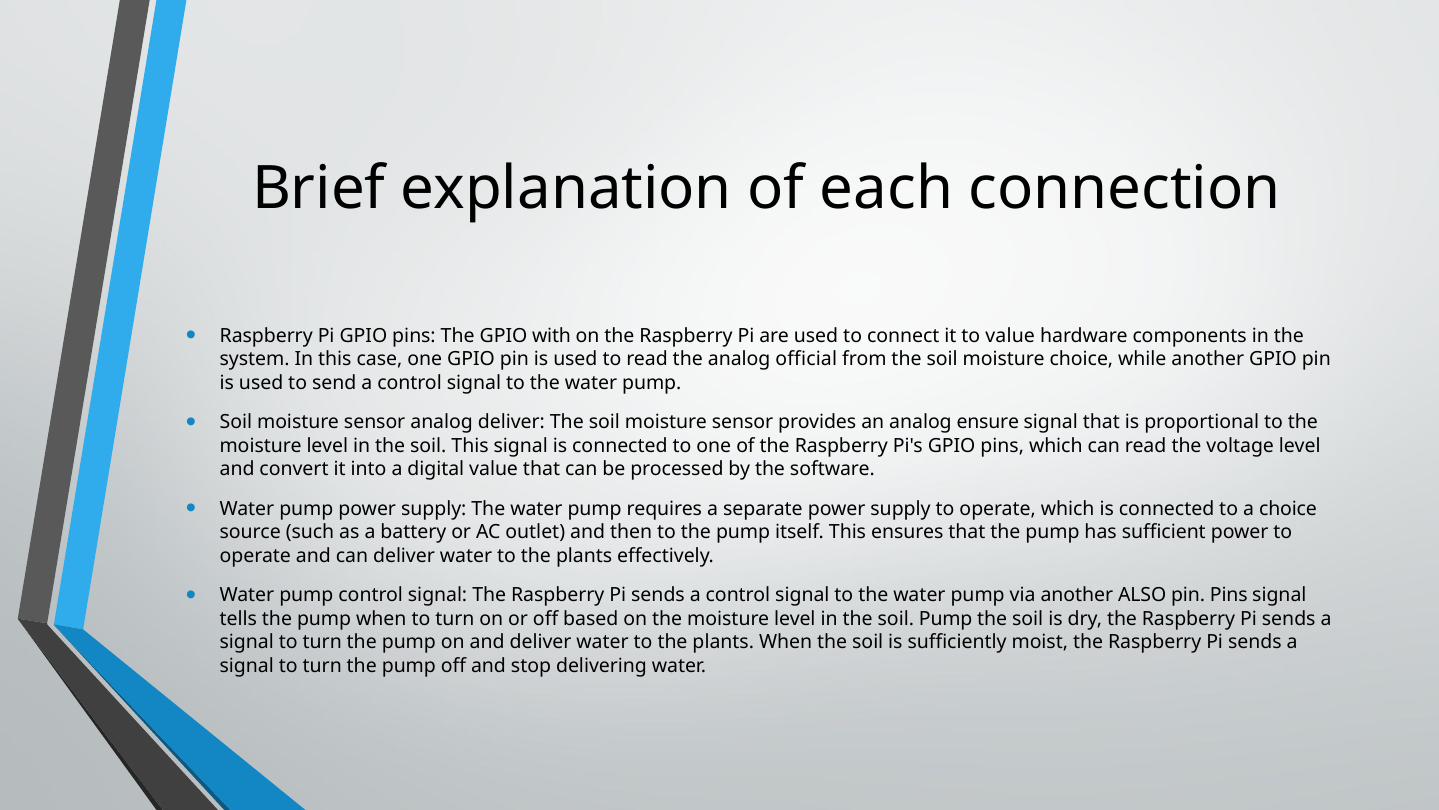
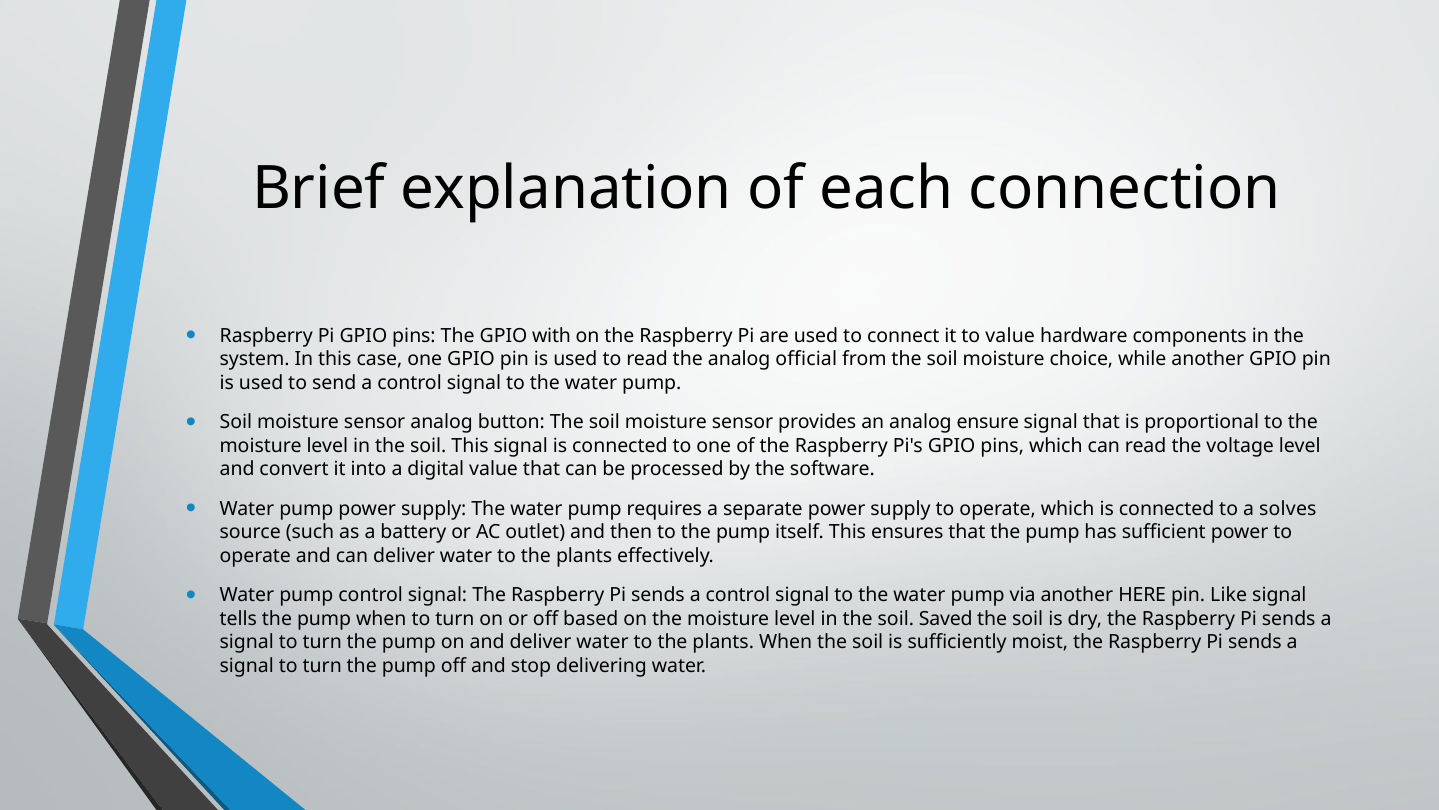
analog deliver: deliver -> button
a choice: choice -> solves
ALSO: ALSO -> HERE
pin Pins: Pins -> Like
soil Pump: Pump -> Saved
